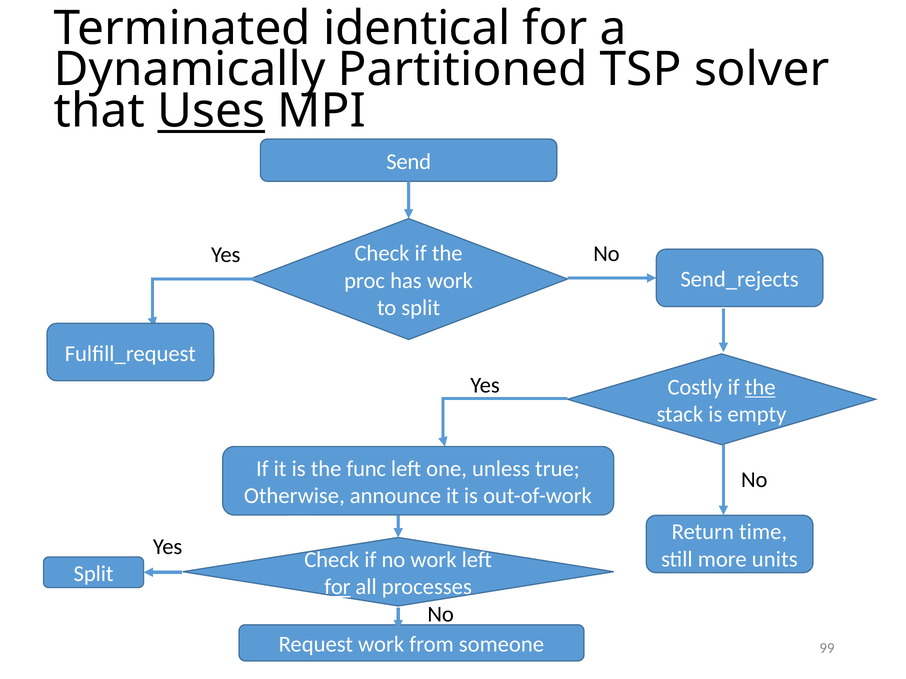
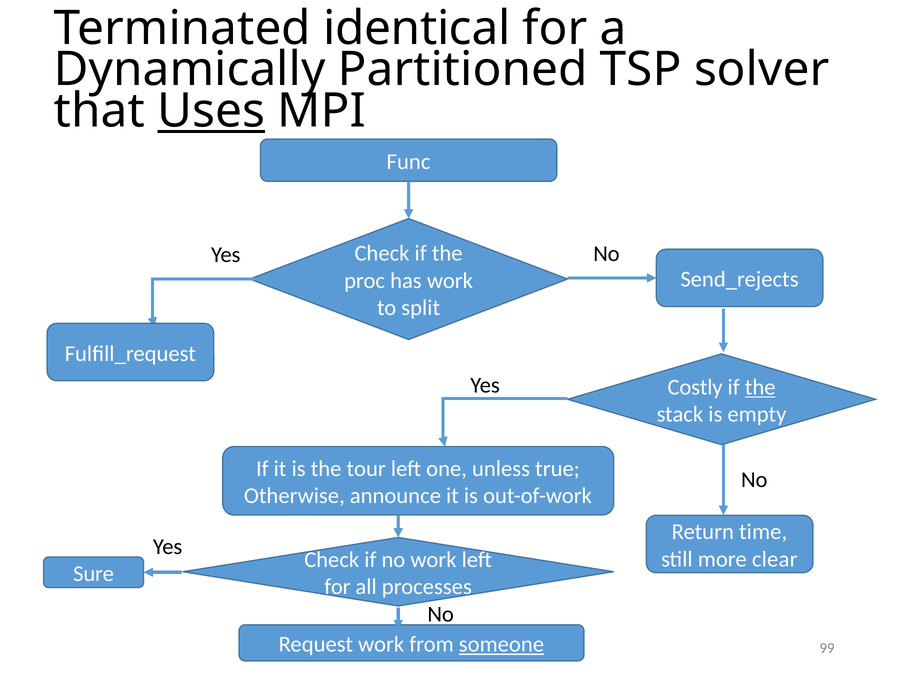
Send: Send -> Func
func: func -> tour
units: units -> clear
Split at (94, 574): Split -> Sure
for at (337, 587) underline: present -> none
someone underline: none -> present
